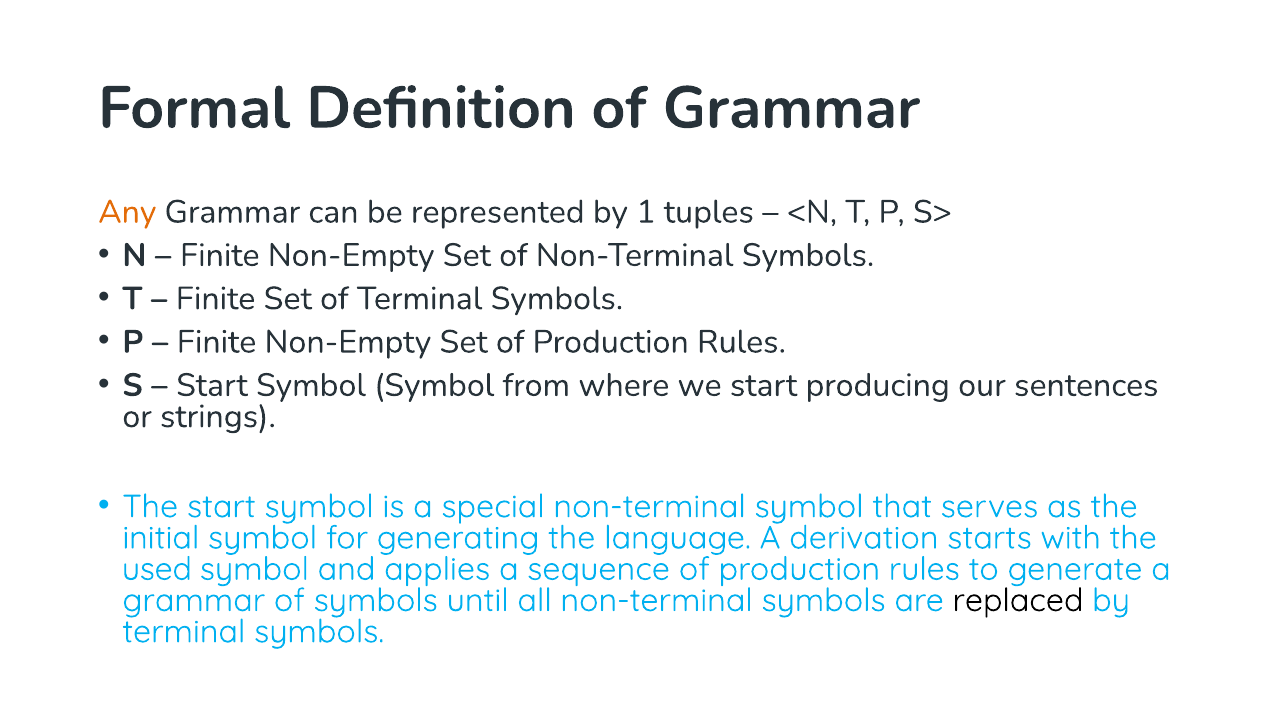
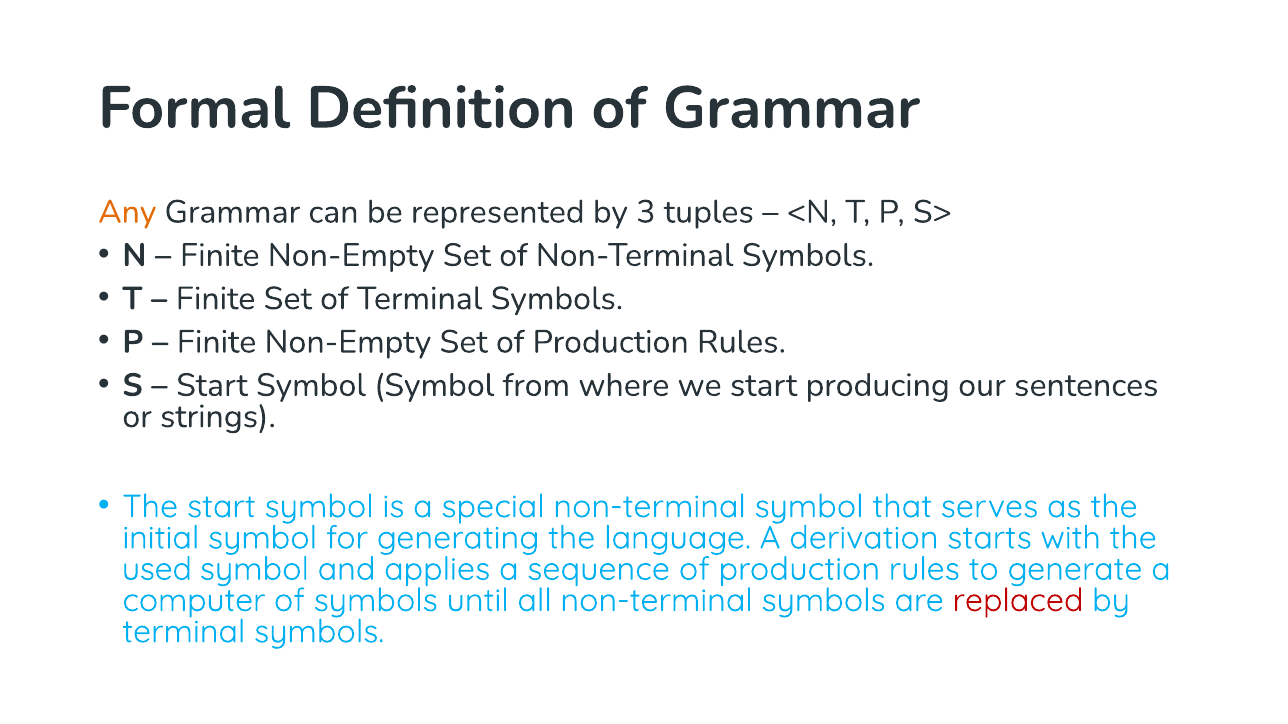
1: 1 -> 3
grammar at (194, 601): grammar -> computer
replaced colour: black -> red
